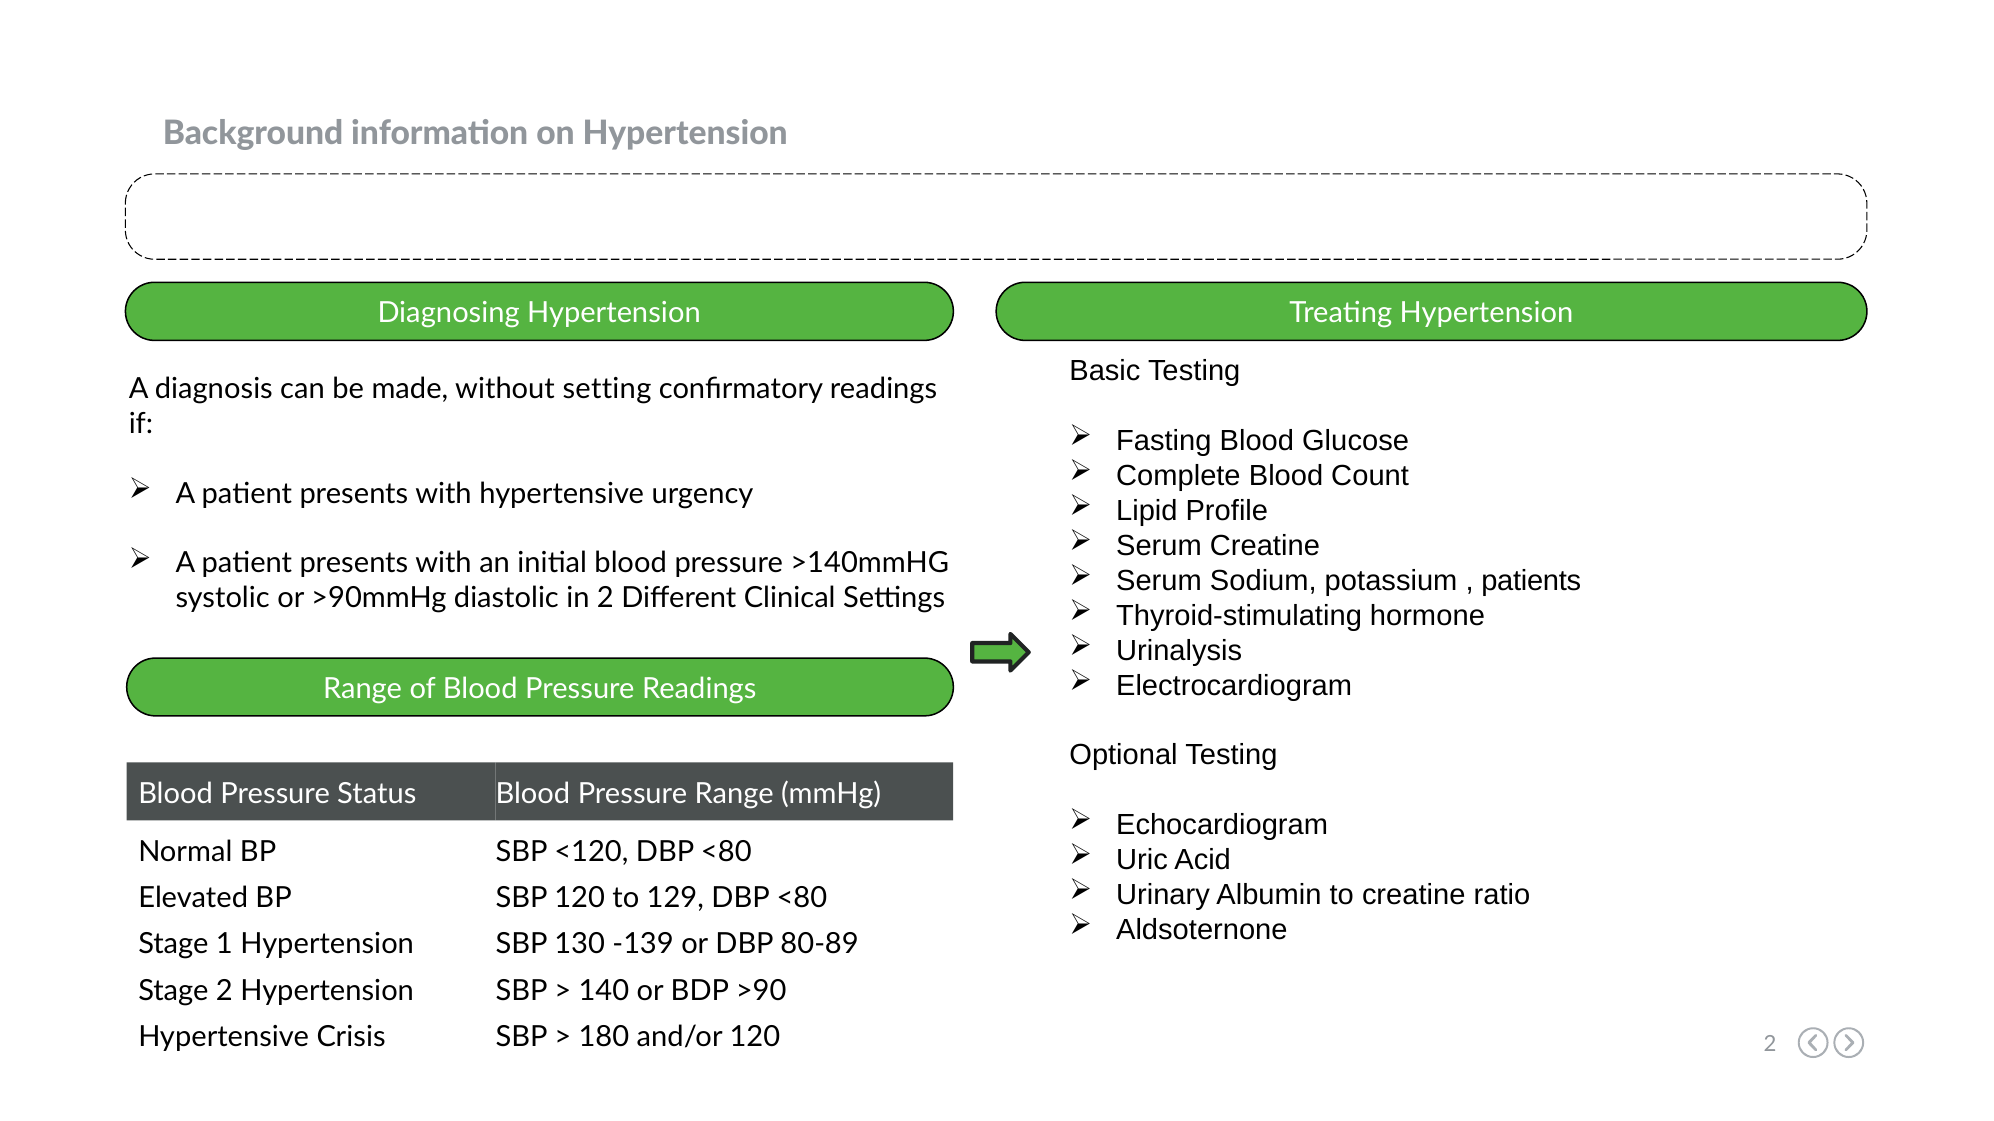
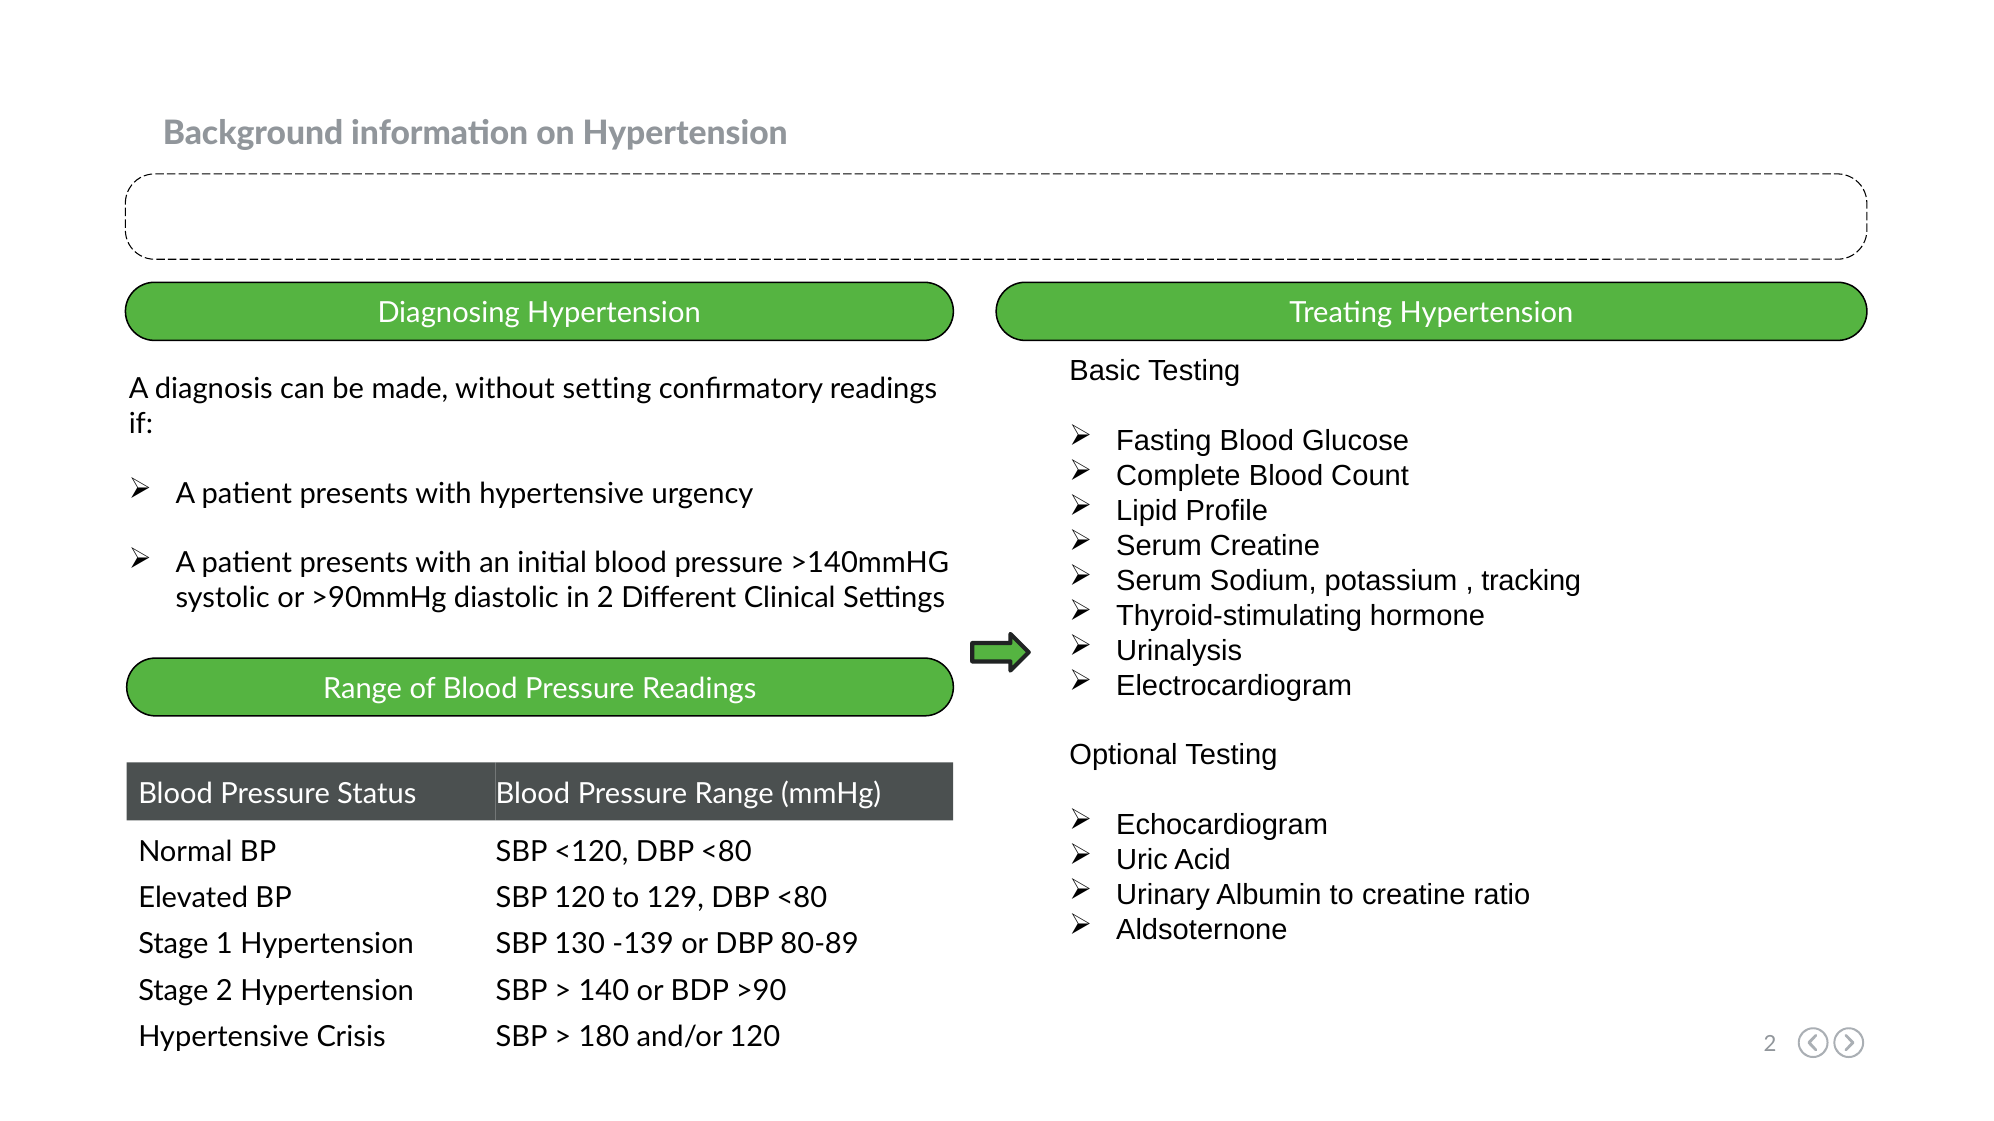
patients: patients -> tracking
